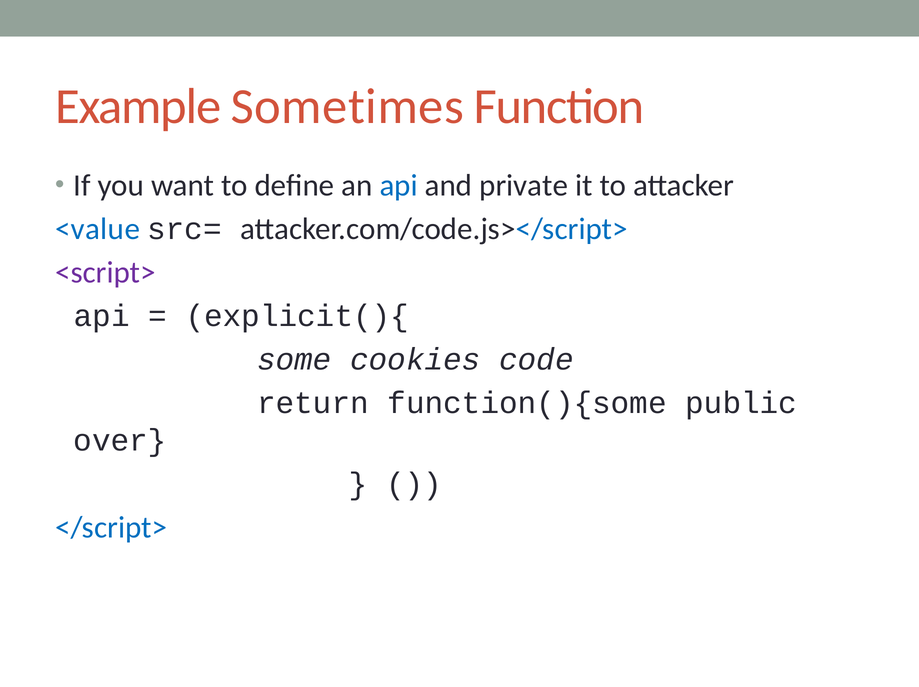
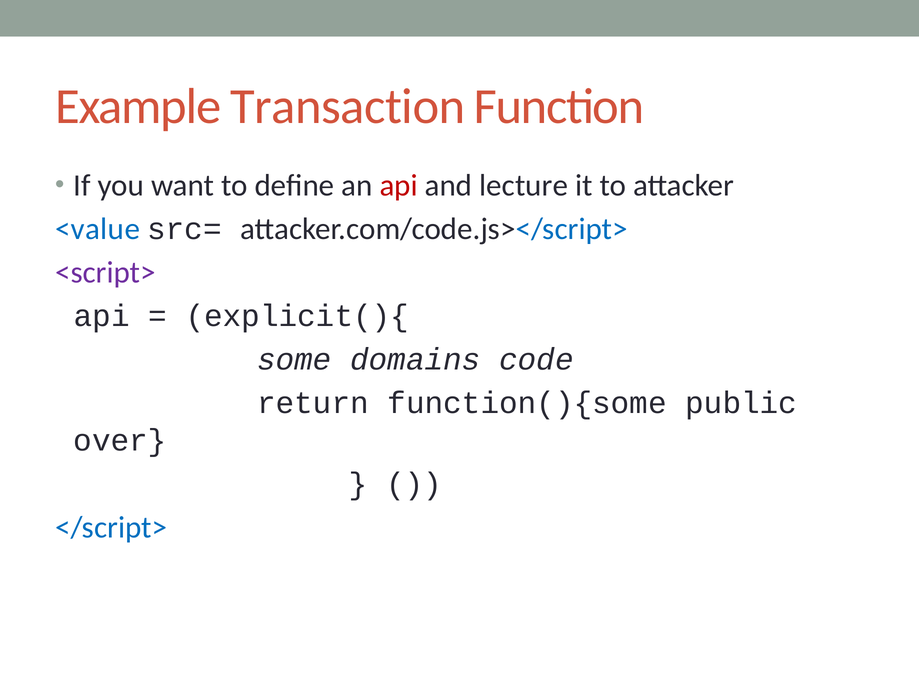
Sometimes: Sometimes -> Transaction
api at (399, 186) colour: blue -> red
private: private -> lecture
cookies: cookies -> domains
